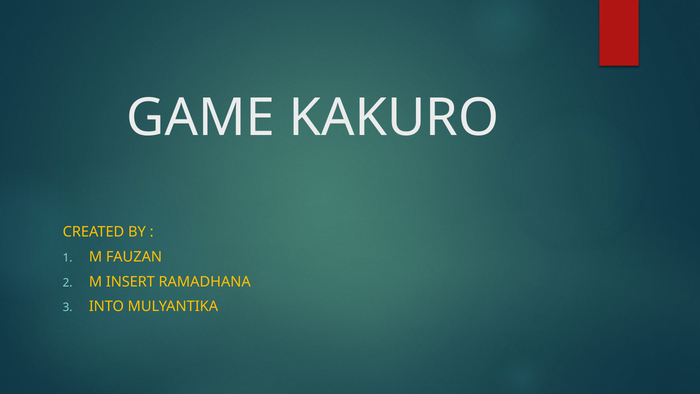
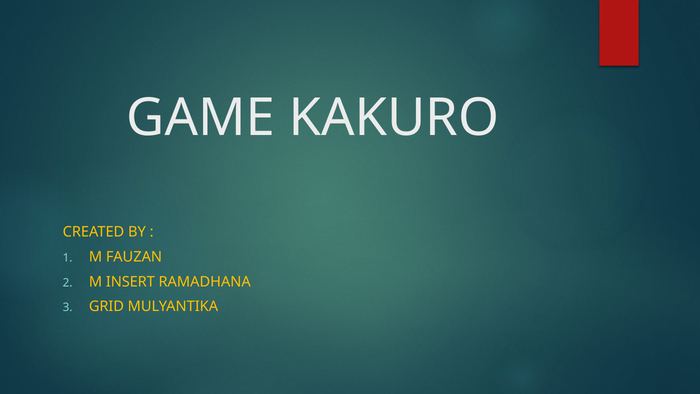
INTO: INTO -> GRID
